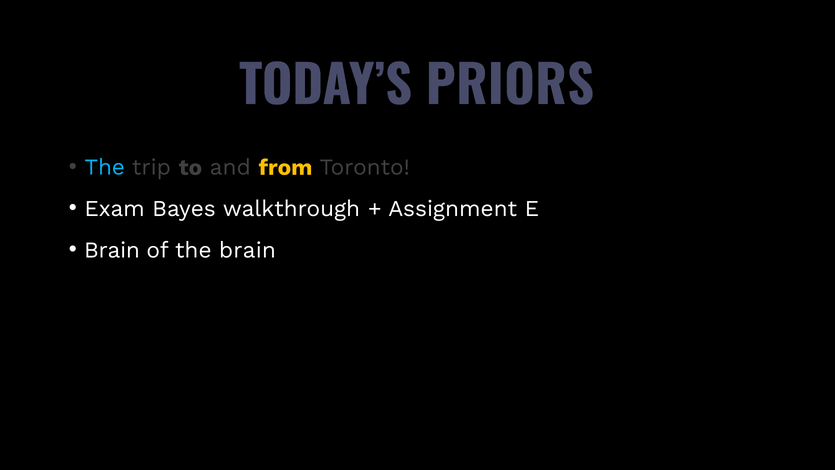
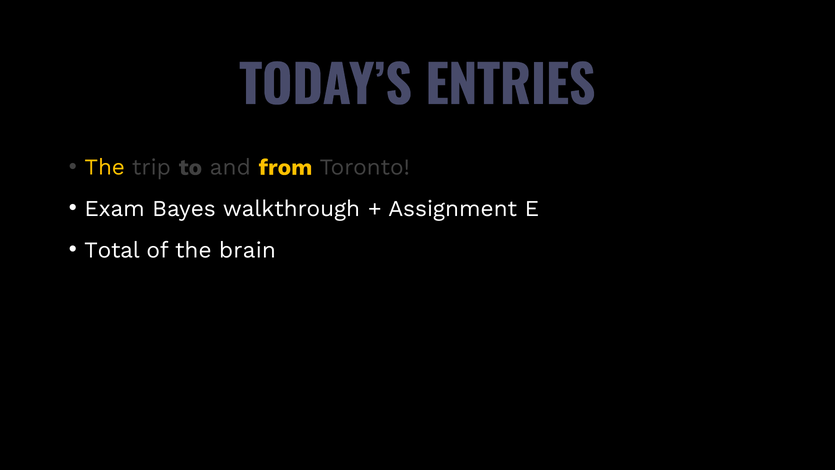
PRIORS: PRIORS -> ENTRIES
The at (105, 167) colour: light blue -> yellow
Brain at (112, 250): Brain -> Total
